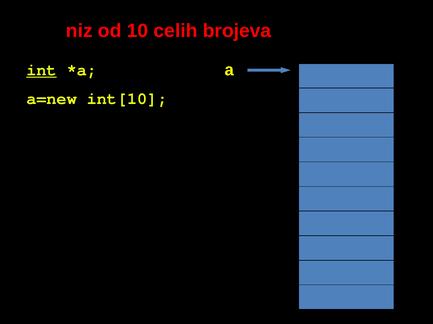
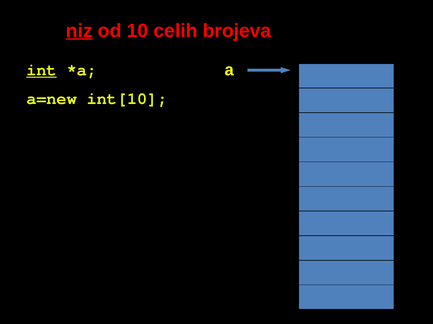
niz underline: none -> present
